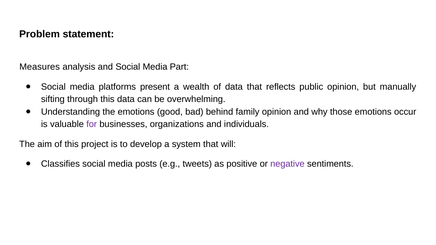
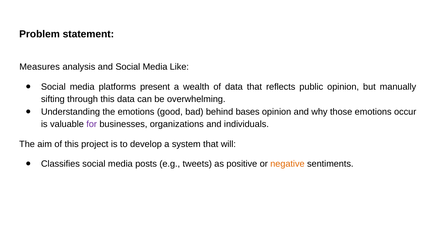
Part: Part -> Like
family: family -> bases
negative colour: purple -> orange
